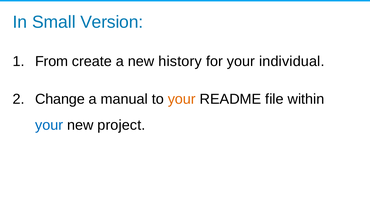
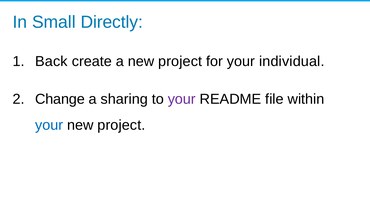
Version: Version -> Directly
From: From -> Back
a new history: history -> project
manual: manual -> sharing
your at (182, 99) colour: orange -> purple
